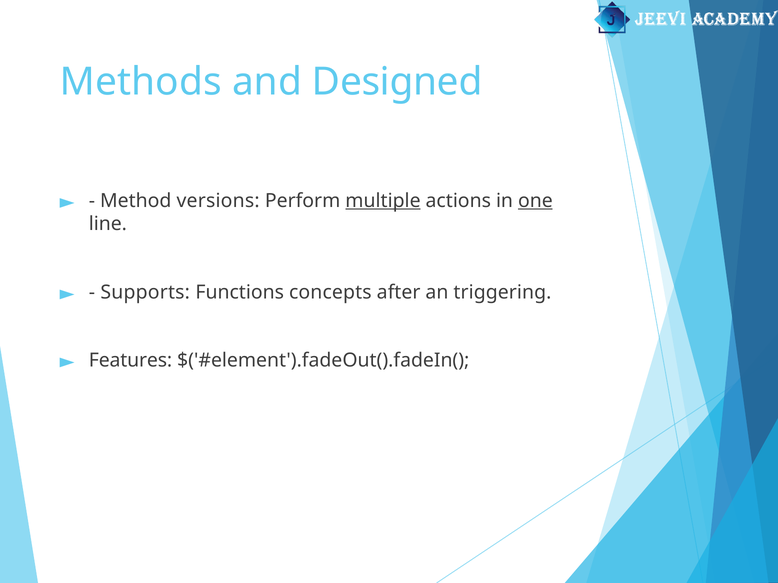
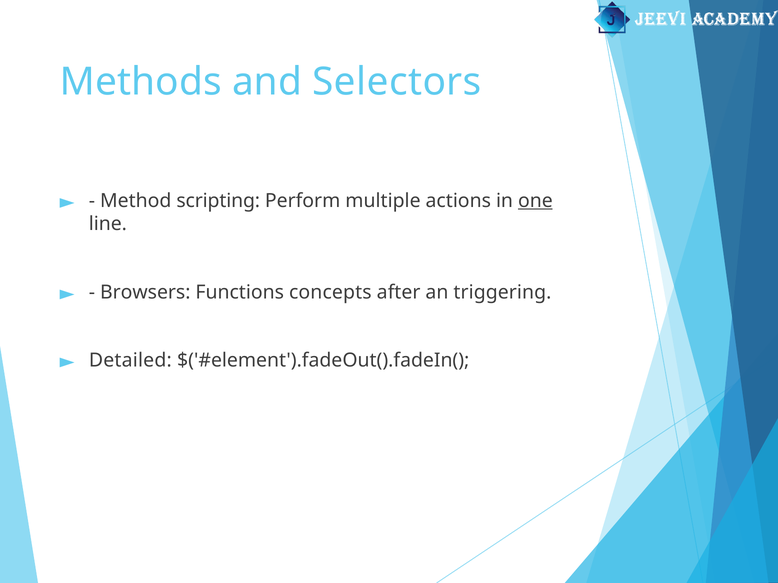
Designed: Designed -> Selectors
versions: versions -> scripting
multiple underline: present -> none
Supports: Supports -> Browsers
Features: Features -> Detailed
